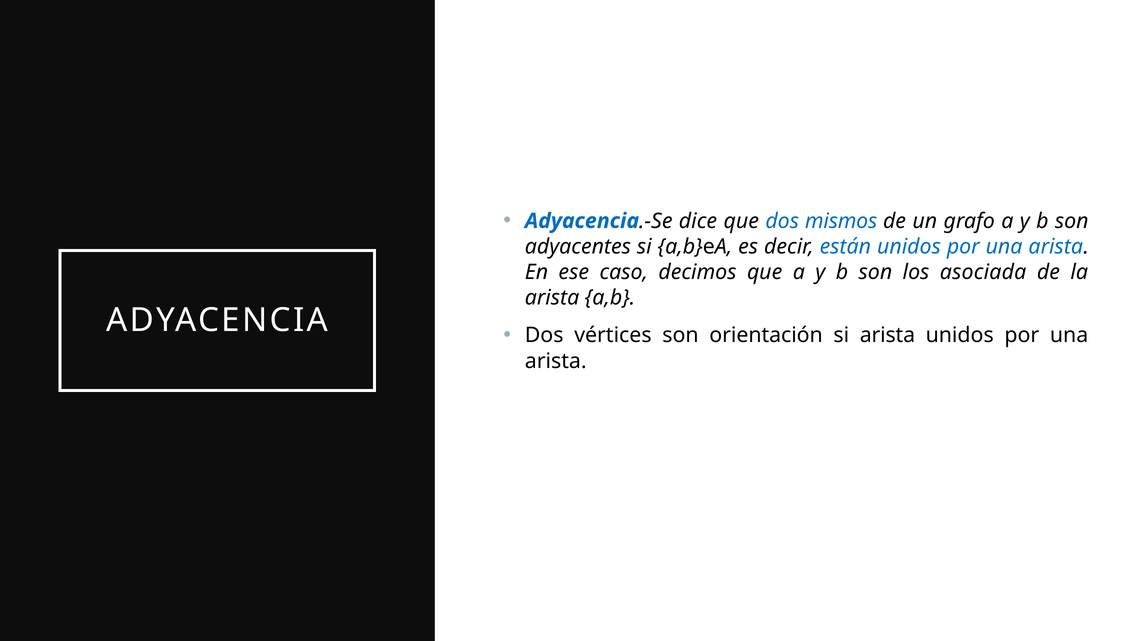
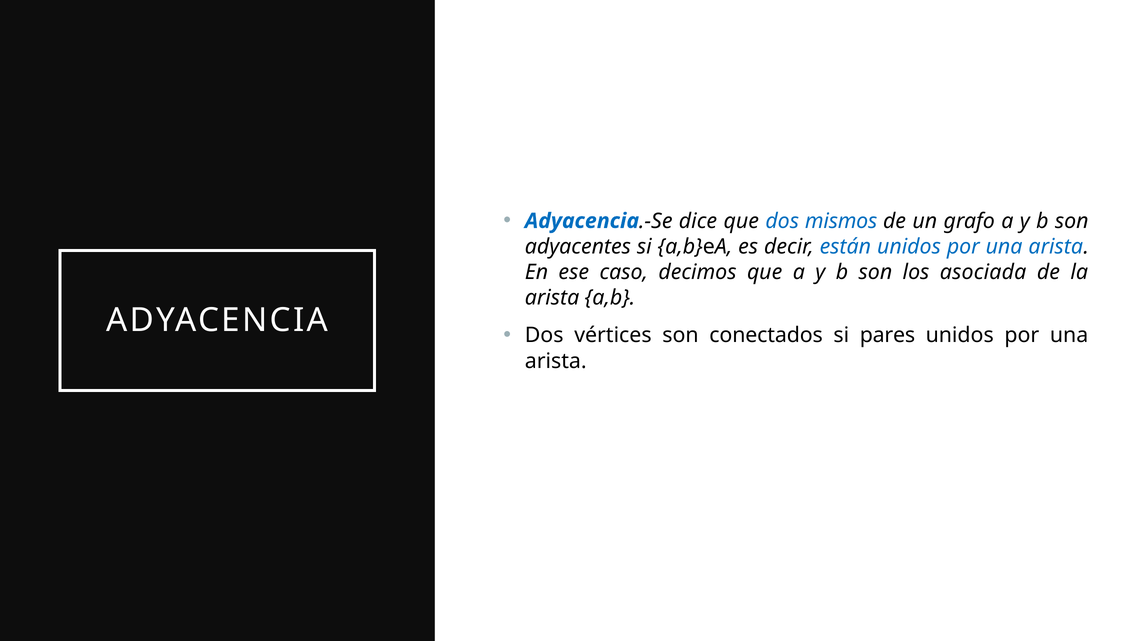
orientación: orientación -> conectados
si arista: arista -> pares
